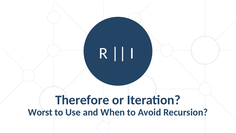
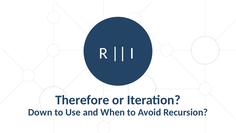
Worst: Worst -> Down
